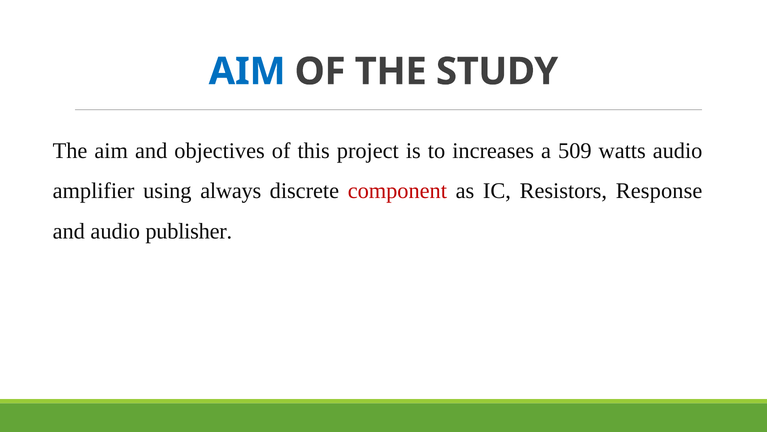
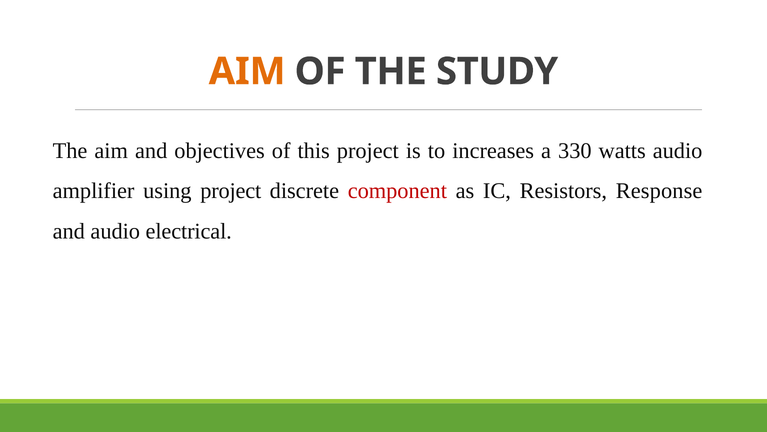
AIM at (247, 71) colour: blue -> orange
509: 509 -> 330
using always: always -> project
publisher: publisher -> electrical
